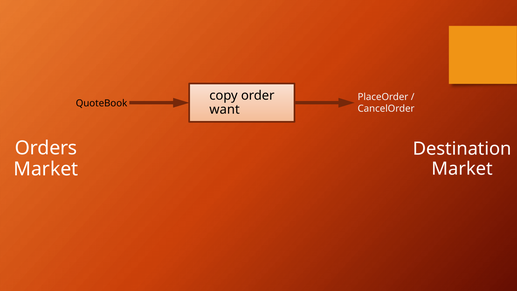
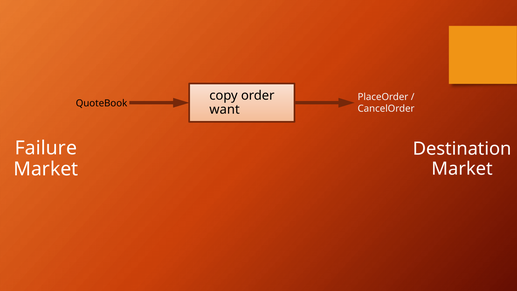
Orders: Orders -> Failure
